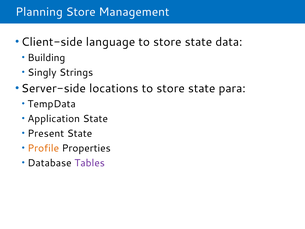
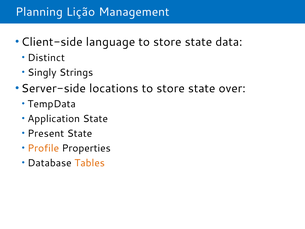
Planning Store: Store -> Lição
Building: Building -> Distinct
para: para -> over
Tables colour: purple -> orange
